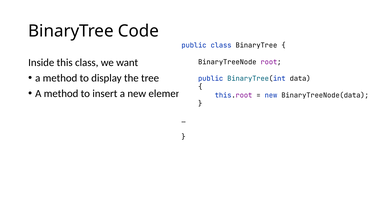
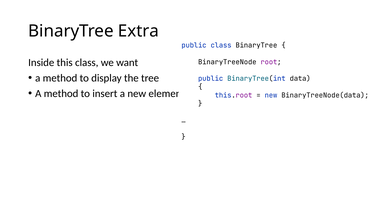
Code: Code -> Extra
